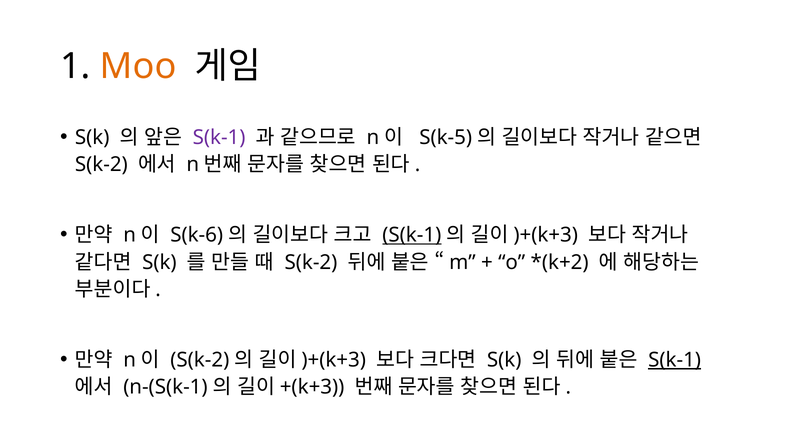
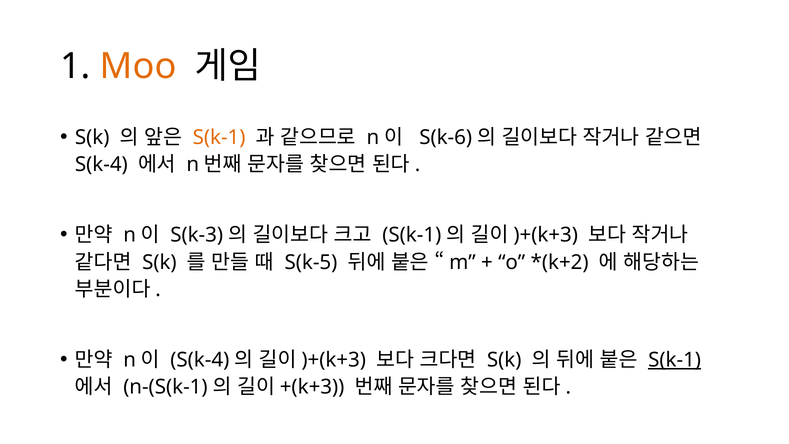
S(k-1 at (219, 137) colour: purple -> orange
S(k-5: S(k-5 -> S(k-6
S(k-2 at (101, 164): S(k-2 -> S(k-4
S(k-6: S(k-6 -> S(k-3
S(k-1 at (412, 235) underline: present -> none
S(k-2 at (311, 262): S(k-2 -> S(k-5
S(k-2 at (200, 360): S(k-2 -> S(k-4
